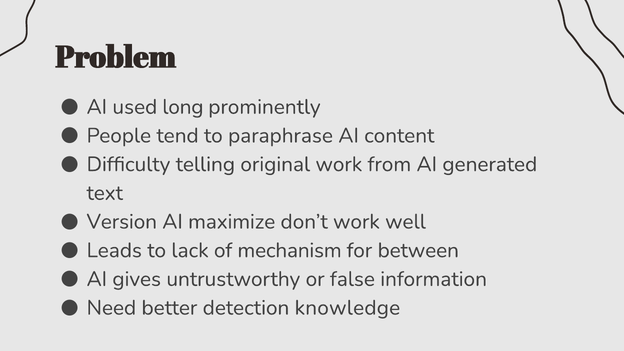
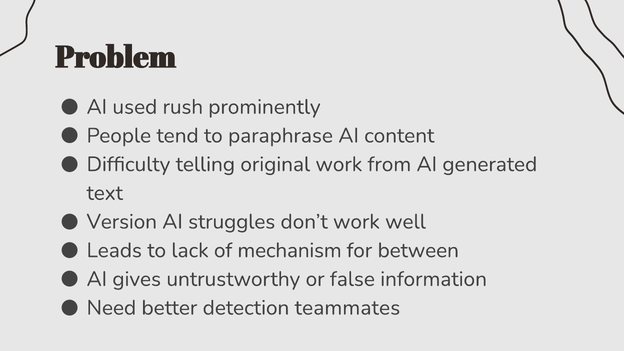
long: long -> rush
maximize: maximize -> struggles
knowledge: knowledge -> teammates
